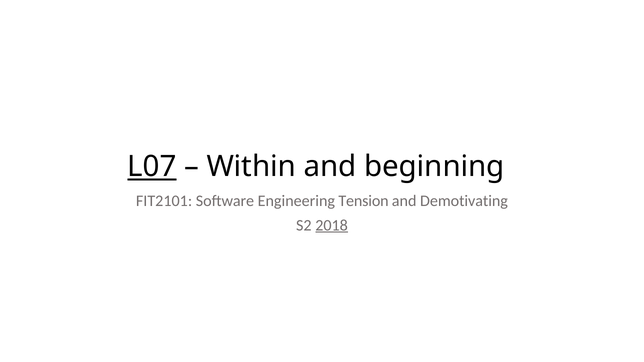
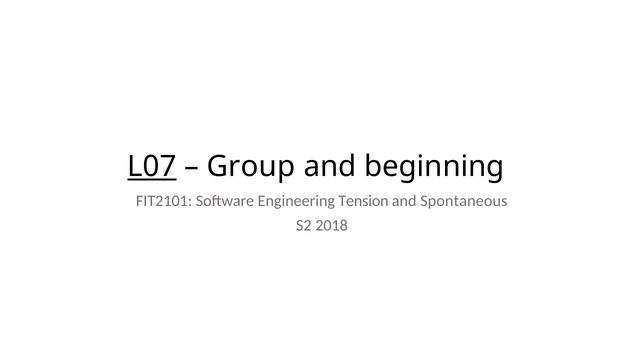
Within: Within -> Group
Demotivating: Demotivating -> Spontaneous
2018 underline: present -> none
